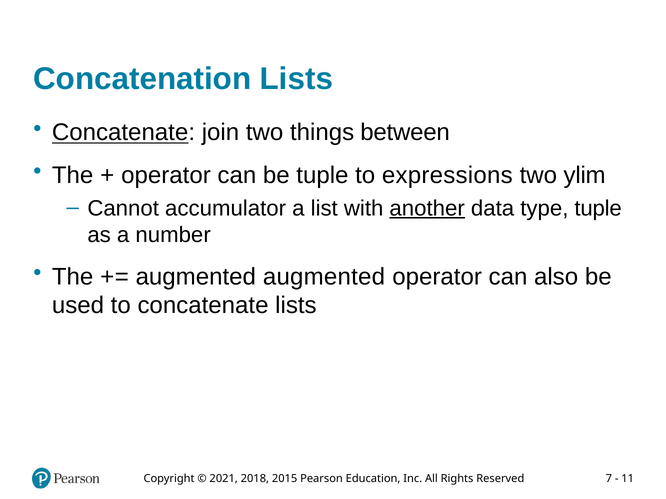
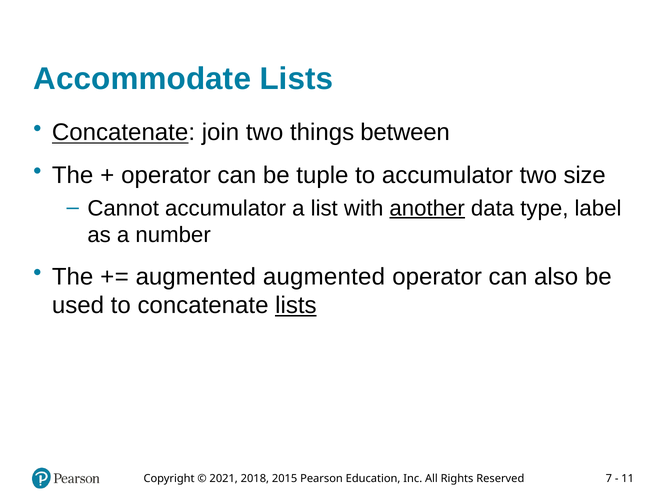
Concatenation: Concatenation -> Accommodate
to expressions: expressions -> accumulator
ylim: ylim -> size
type tuple: tuple -> label
lists at (296, 306) underline: none -> present
